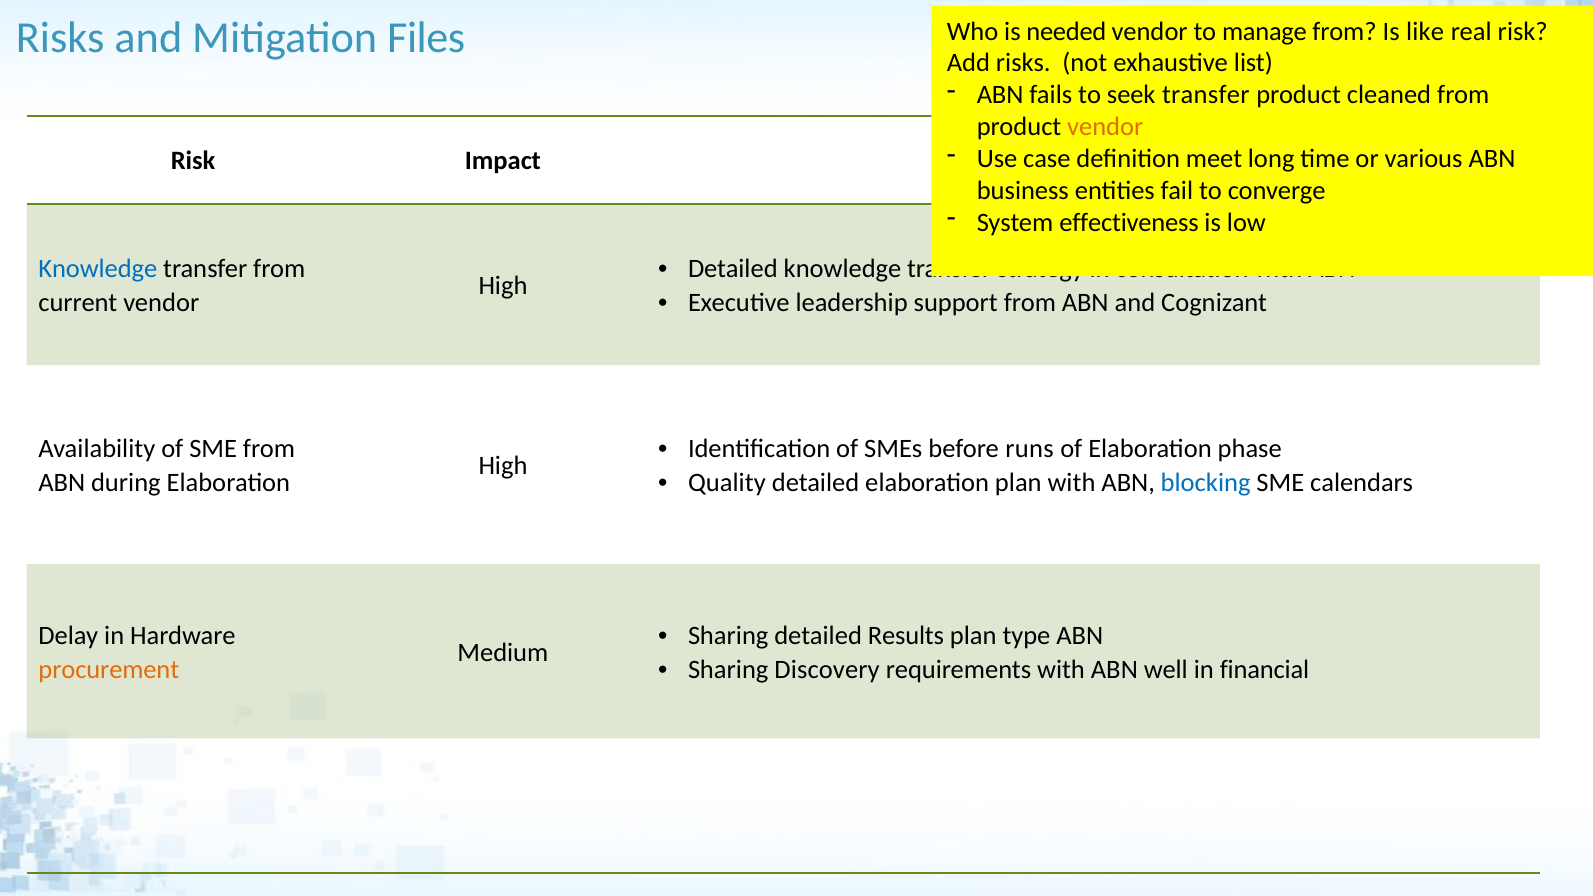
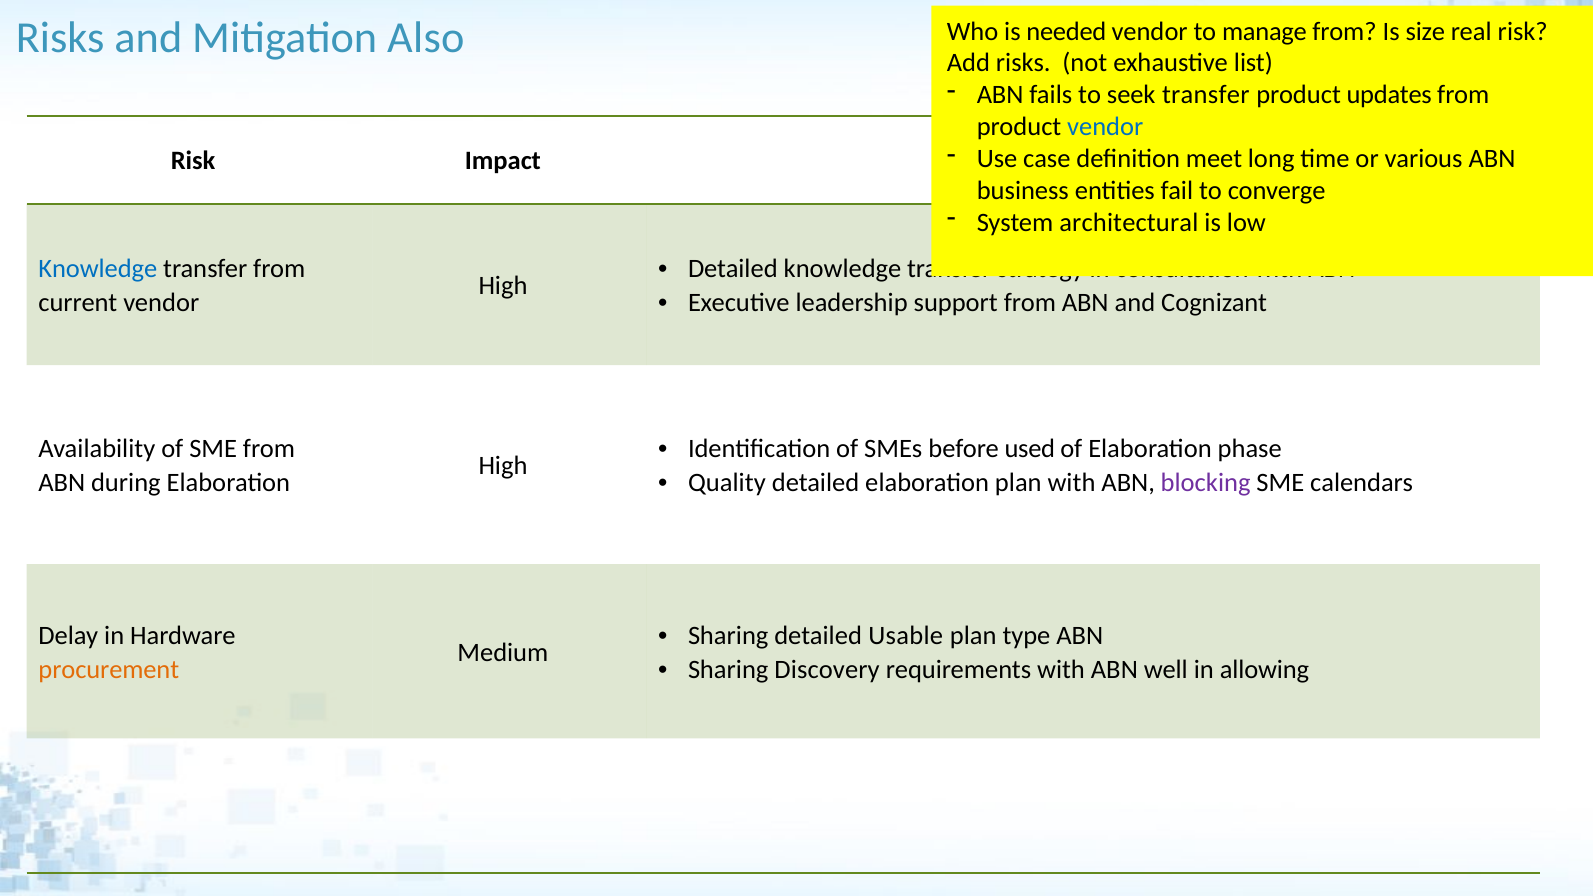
Files: Files -> Also
like: like -> size
cleaned: cleaned -> updates
vendor at (1105, 127) colour: orange -> blue
effectiveness: effectiveness -> architectural
runs: runs -> used
blocking colour: blue -> purple
Results: Results -> Usable
financial: financial -> allowing
